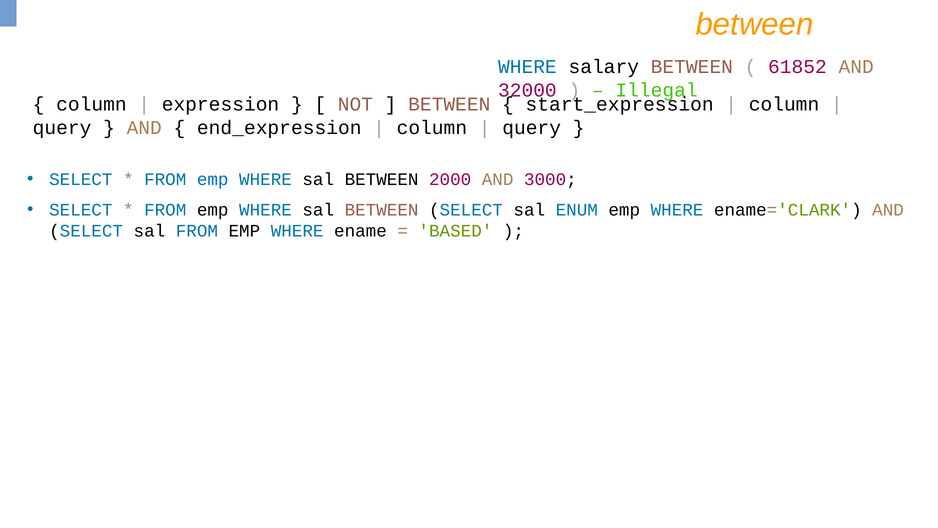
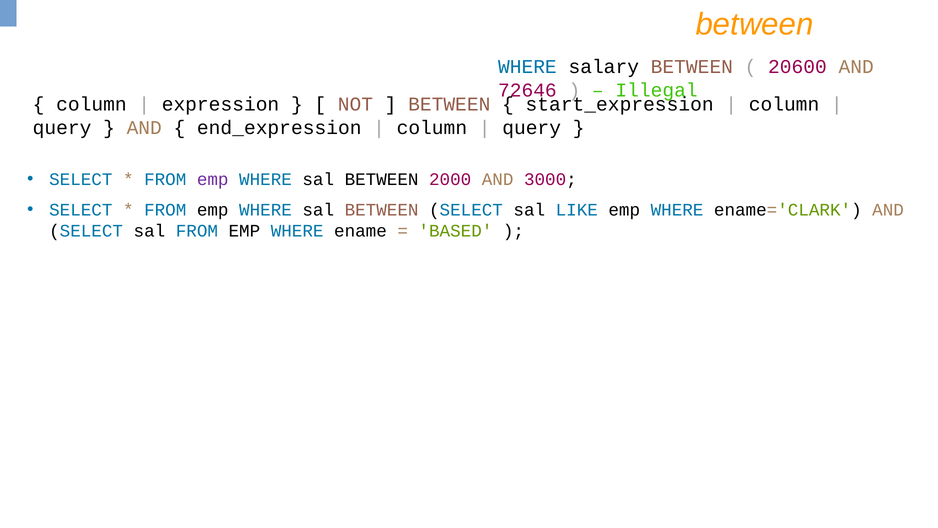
61852: 61852 -> 20600
32000: 32000 -> 72646
emp at (213, 179) colour: blue -> purple
ENUM: ENUM -> LIKE
